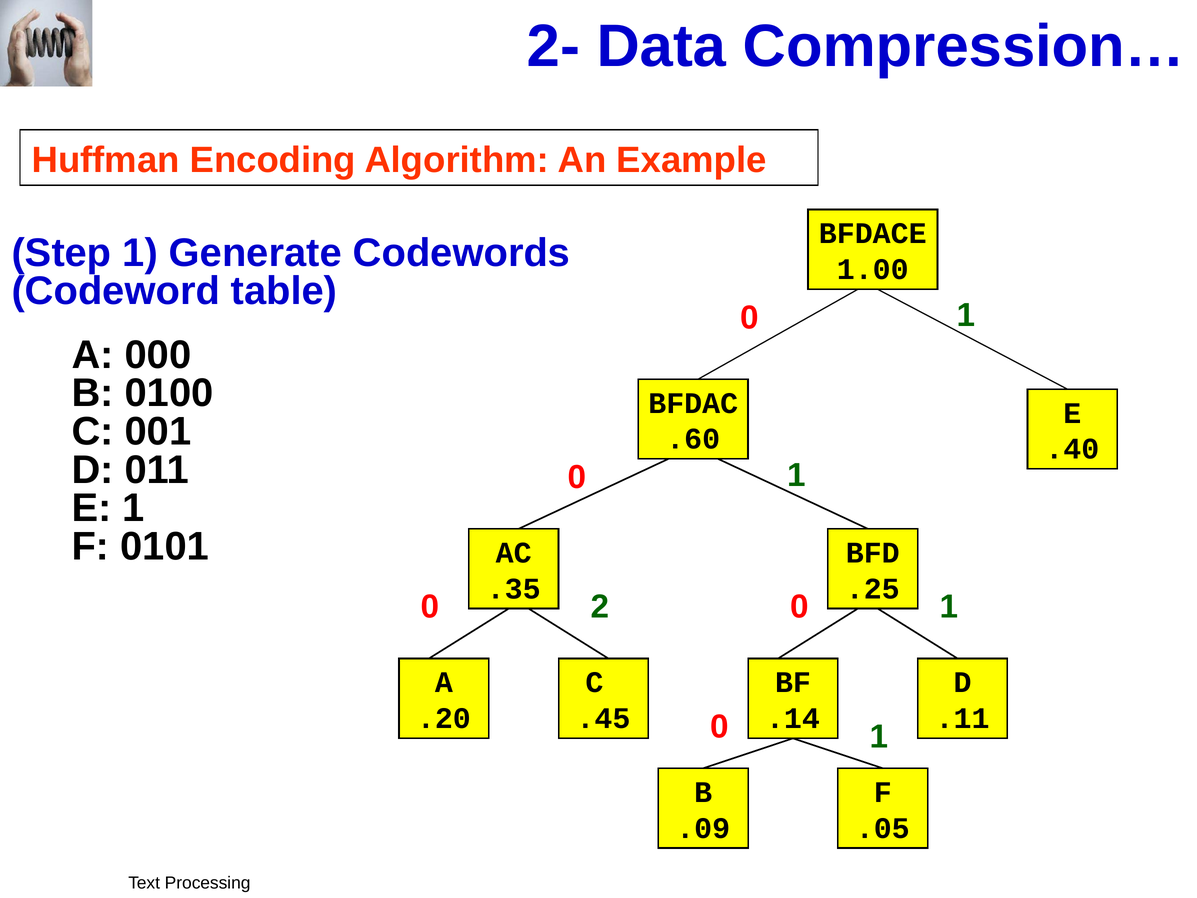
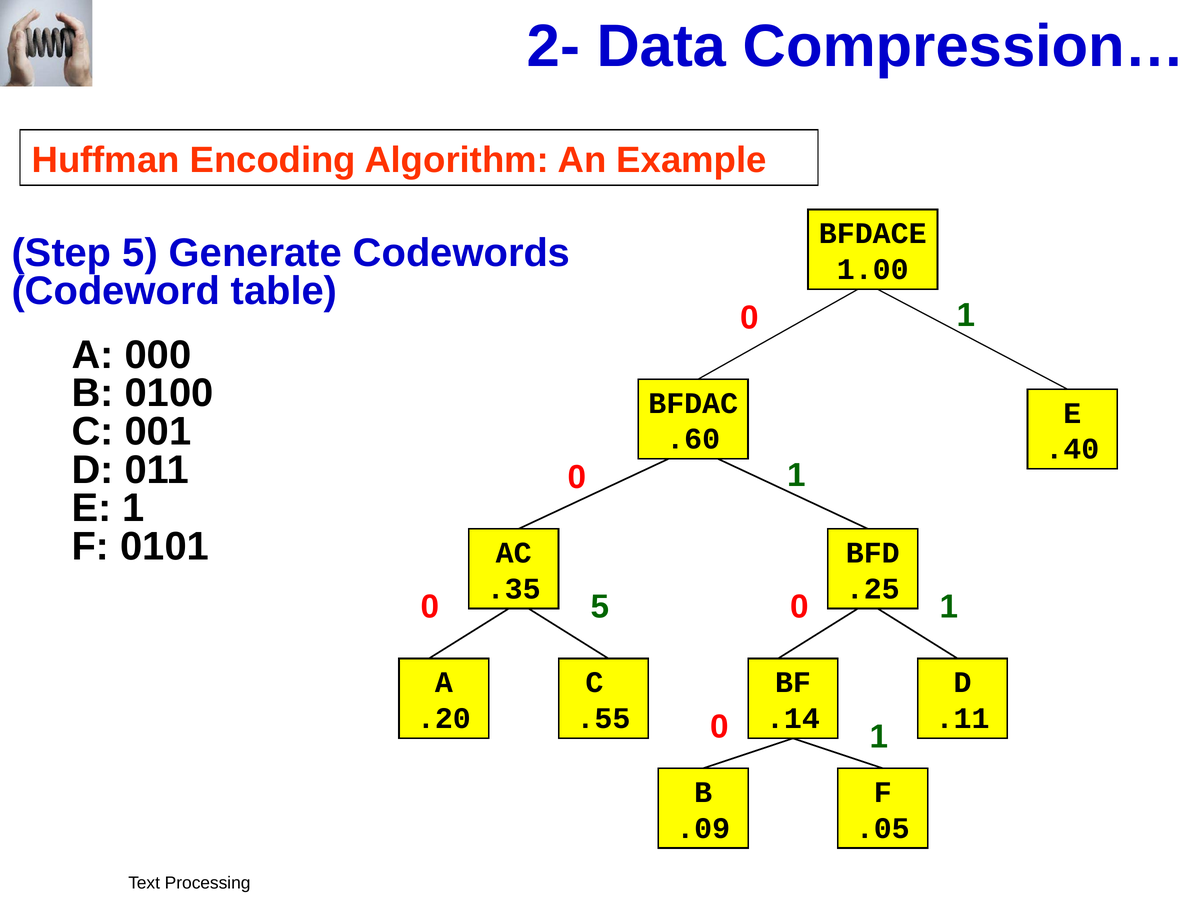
Step 1: 1 -> 5
0 2: 2 -> 5
.45: .45 -> .55
